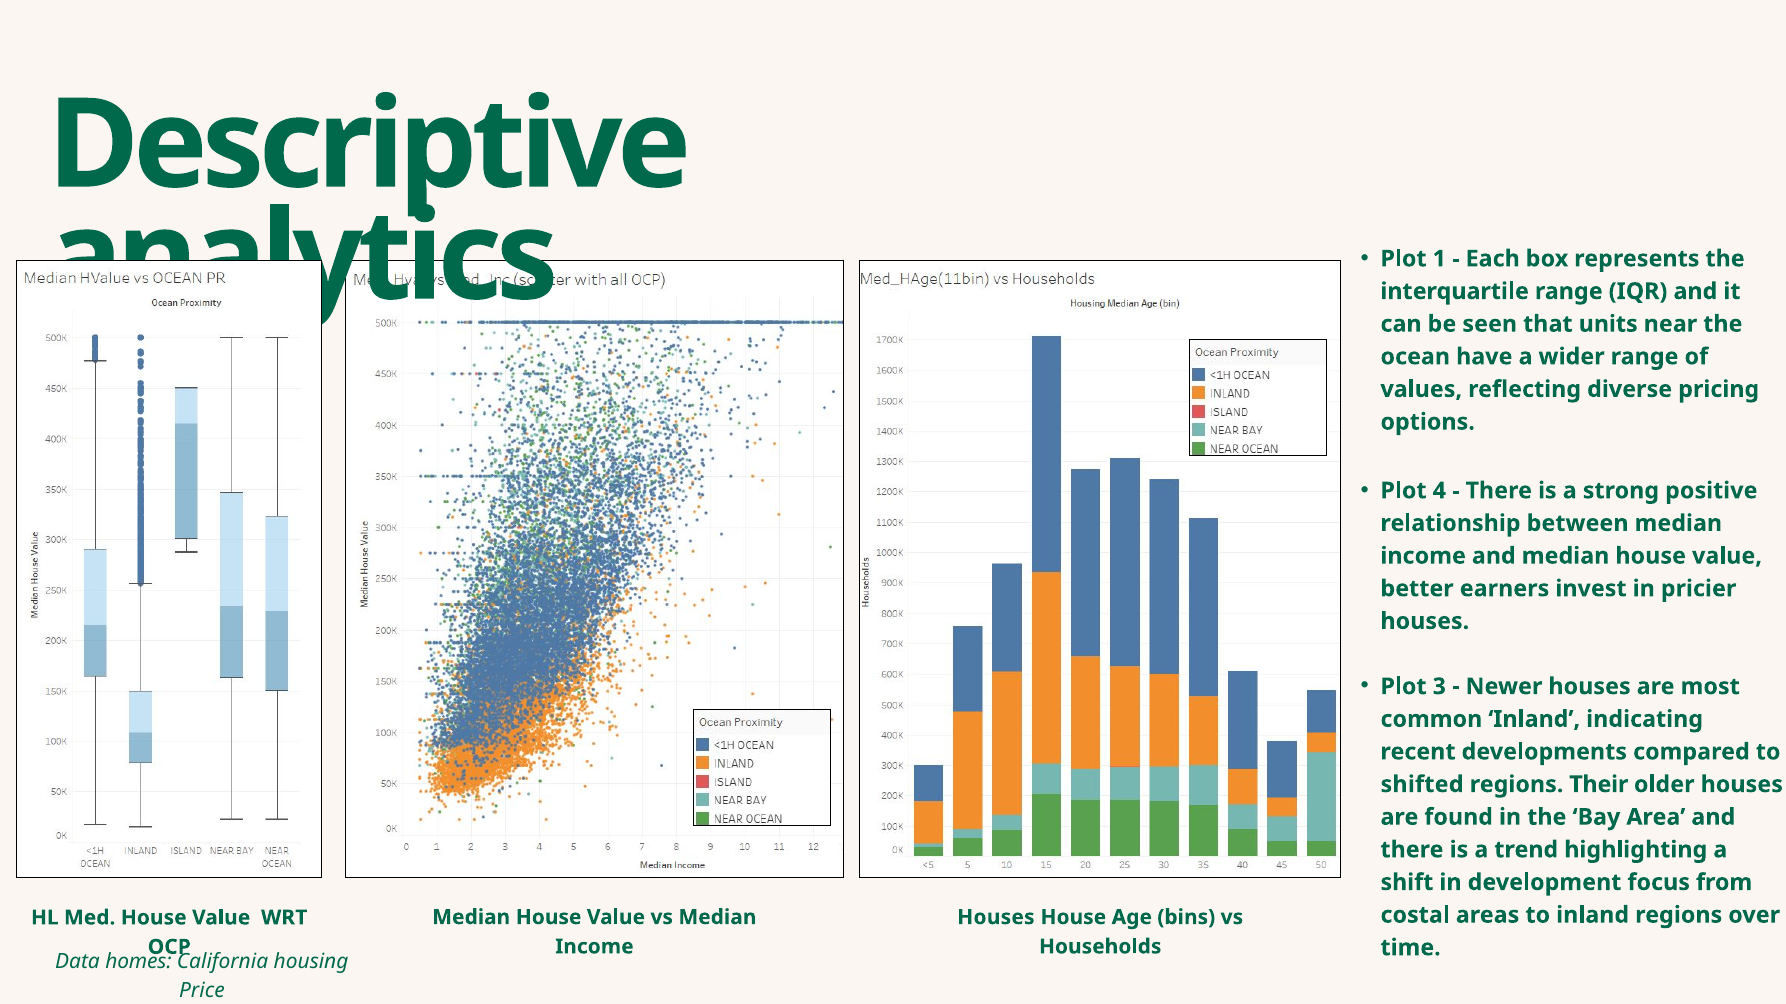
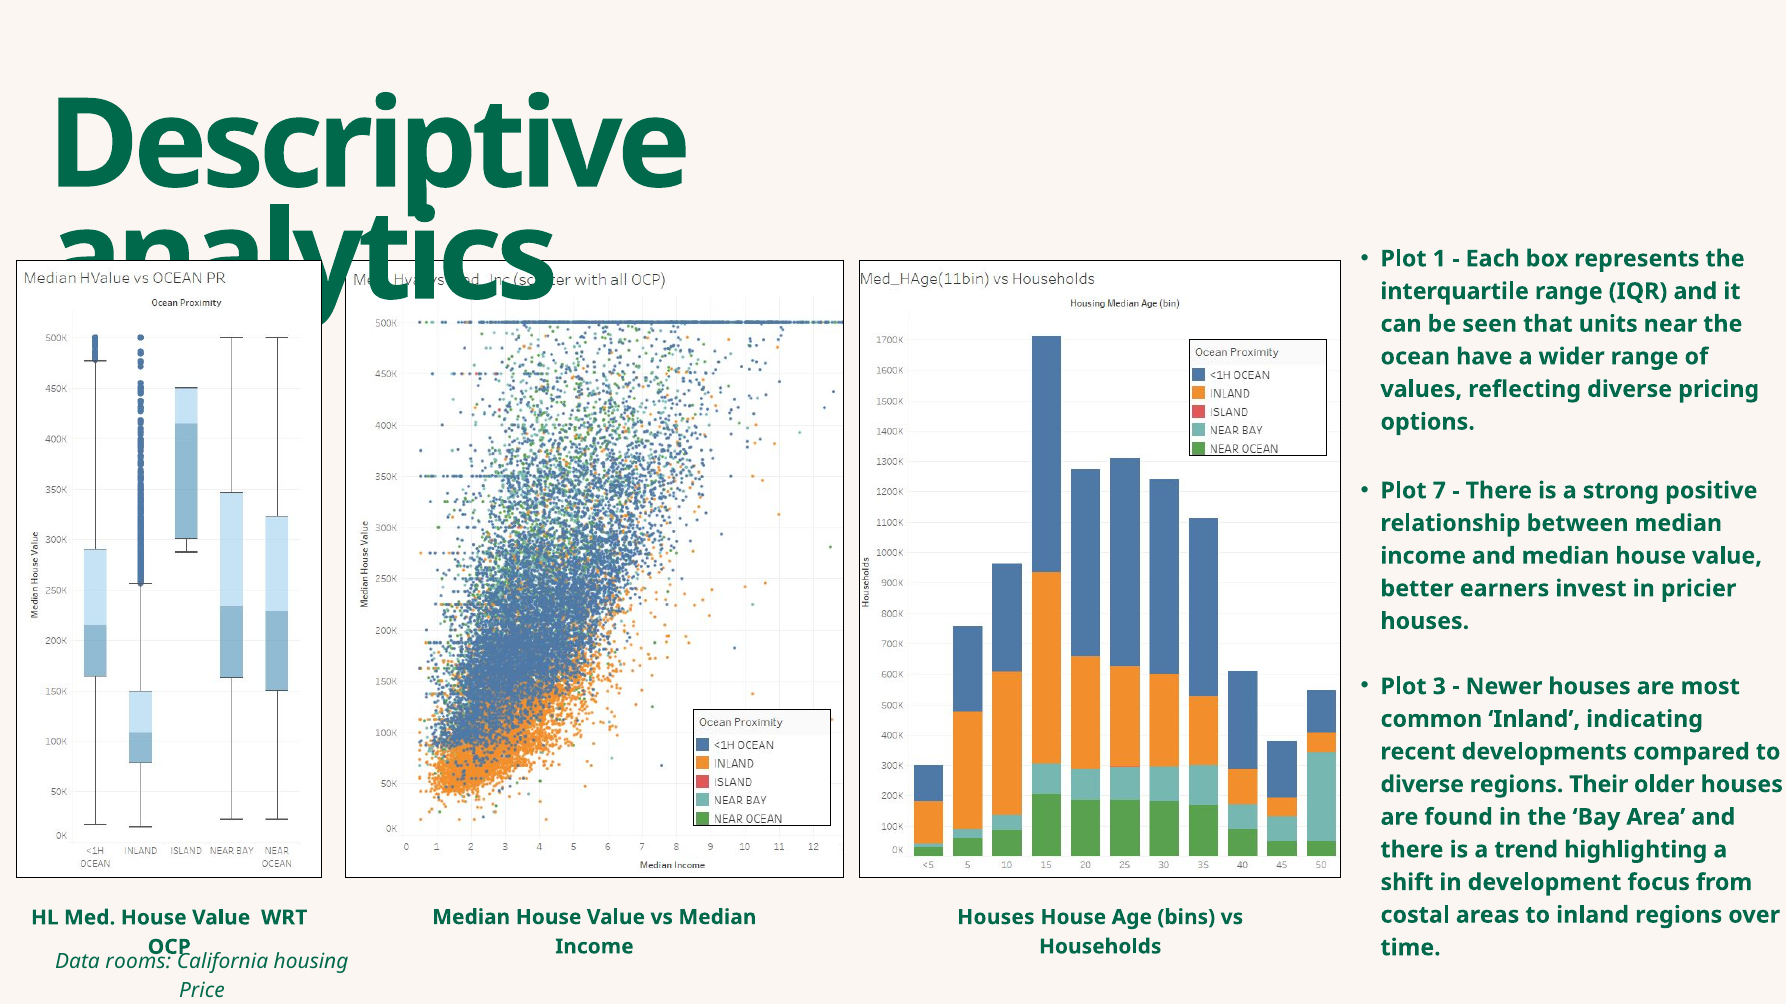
4: 4 -> 7
shifted at (1422, 785): shifted -> diverse
homes: homes -> rooms
